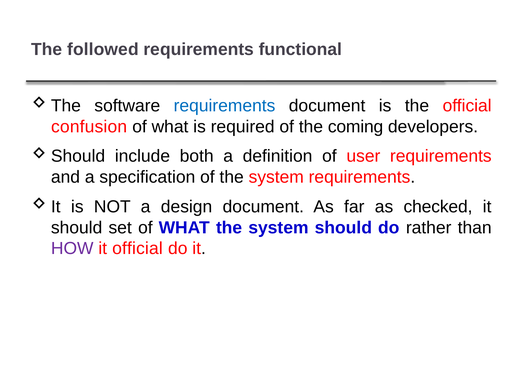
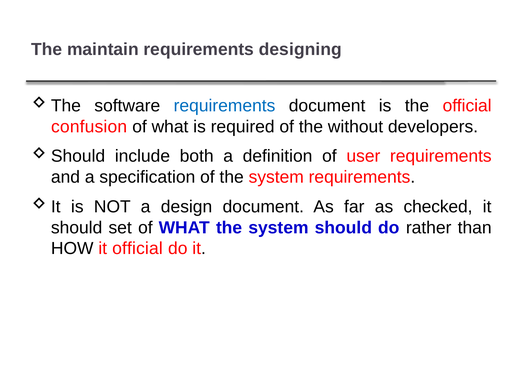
followed: followed -> maintain
functional: functional -> designing
coming: coming -> without
HOW colour: purple -> black
